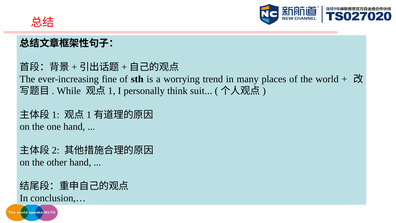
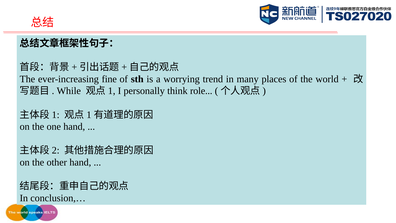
suit: suit -> role
